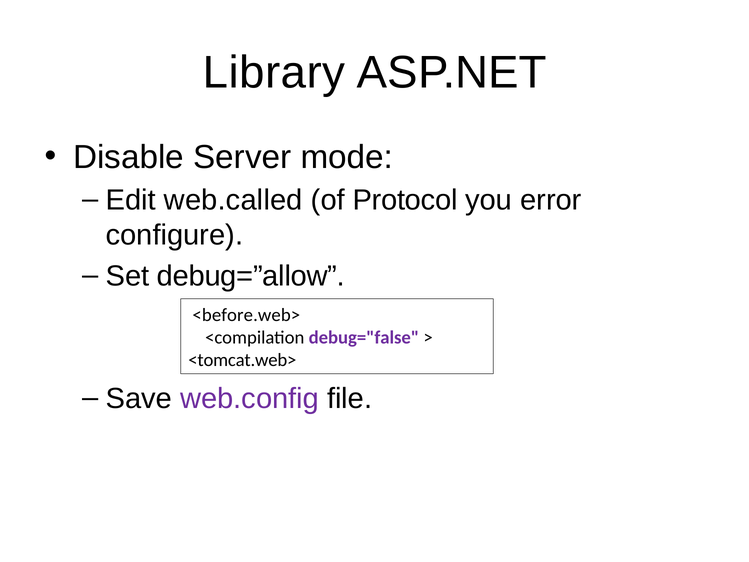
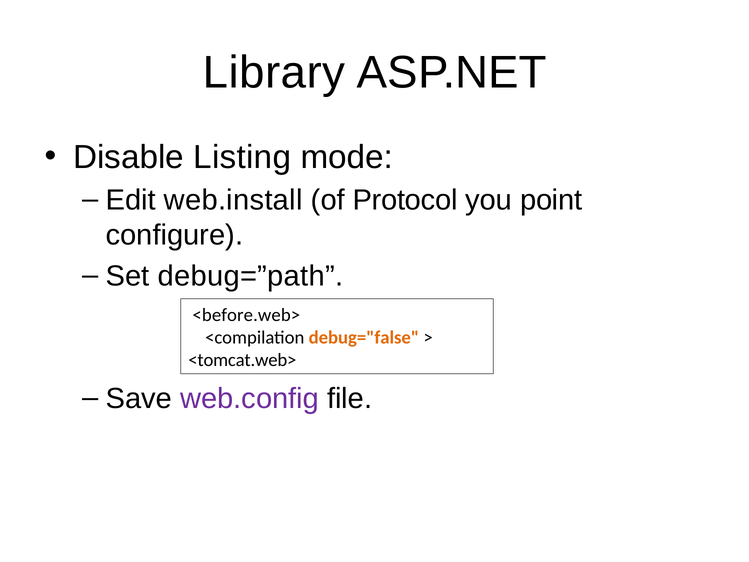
Server: Server -> Listing
web.called: web.called -> web.install
error: error -> point
debug=”allow: debug=”allow -> debug=”path
debug="false colour: purple -> orange
